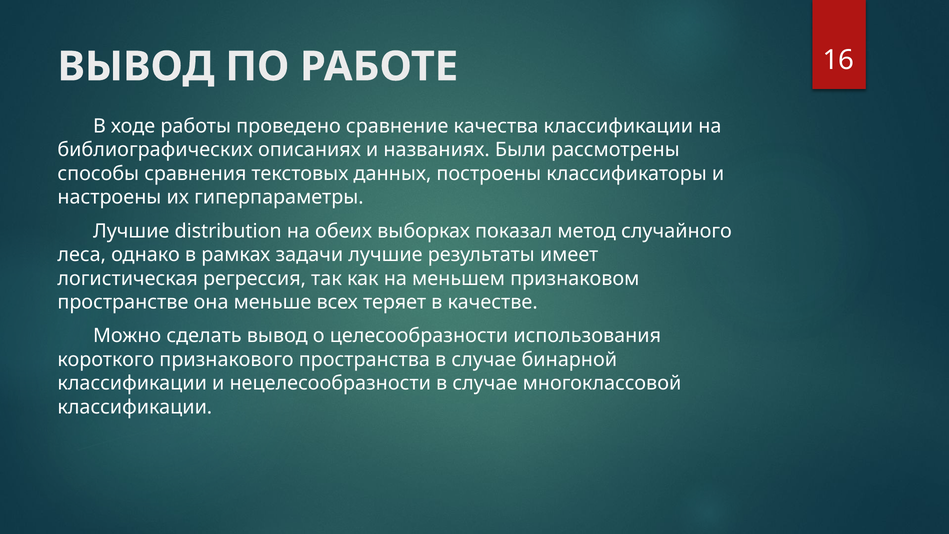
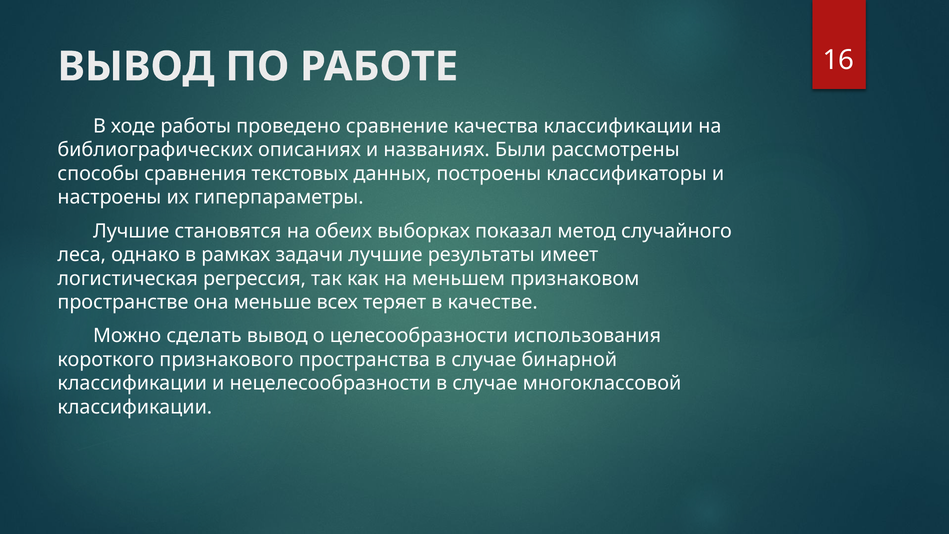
distribution: distribution -> становятся
